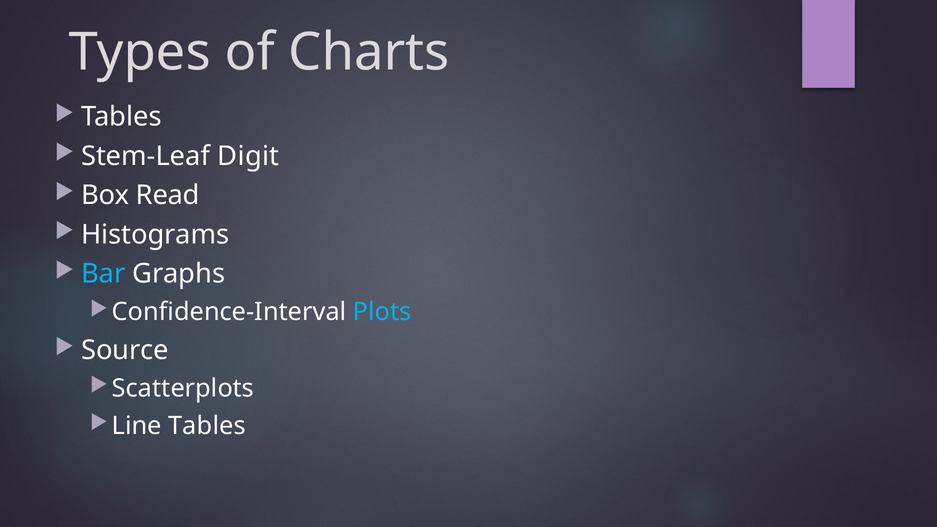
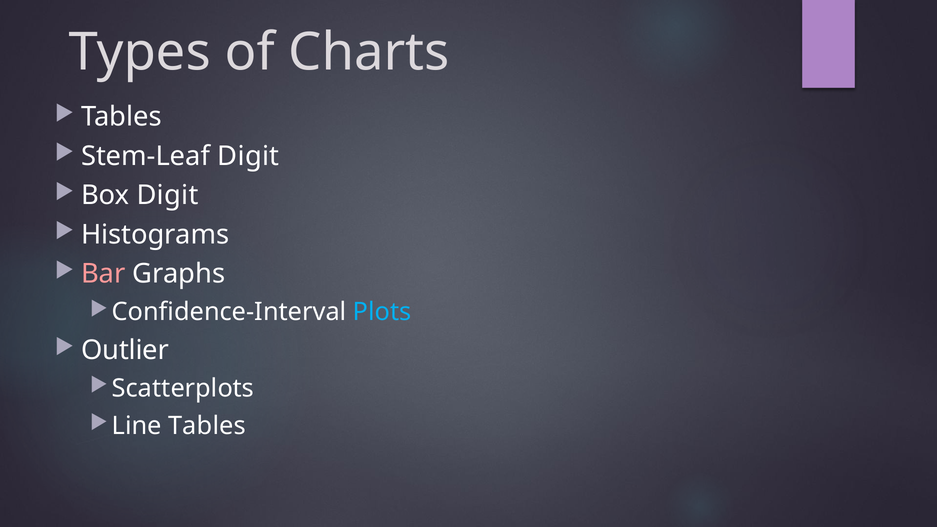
Box Read: Read -> Digit
Bar colour: light blue -> pink
Source: Source -> Outlier
